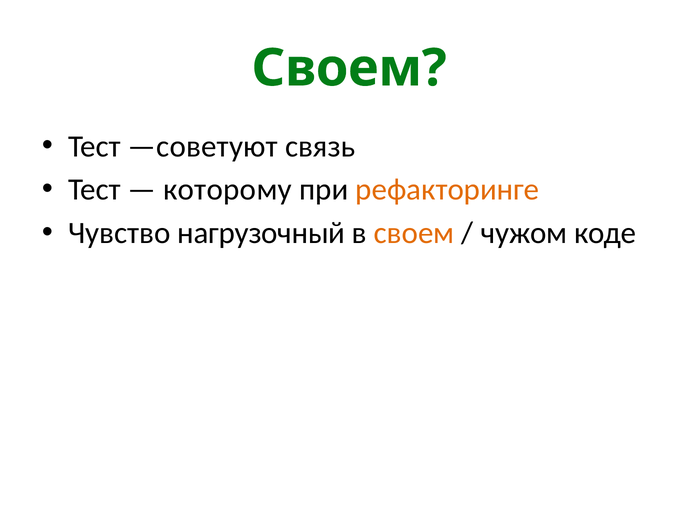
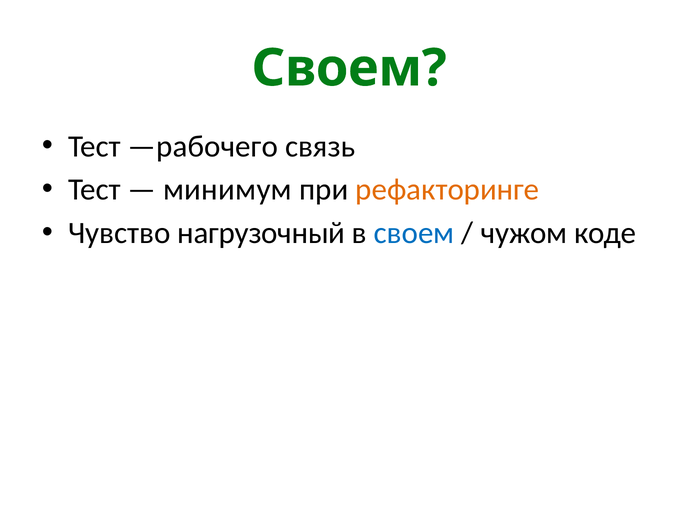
—советуют: —советуют -> —рабочего
которому: которому -> минимум
своем at (414, 233) colour: orange -> blue
